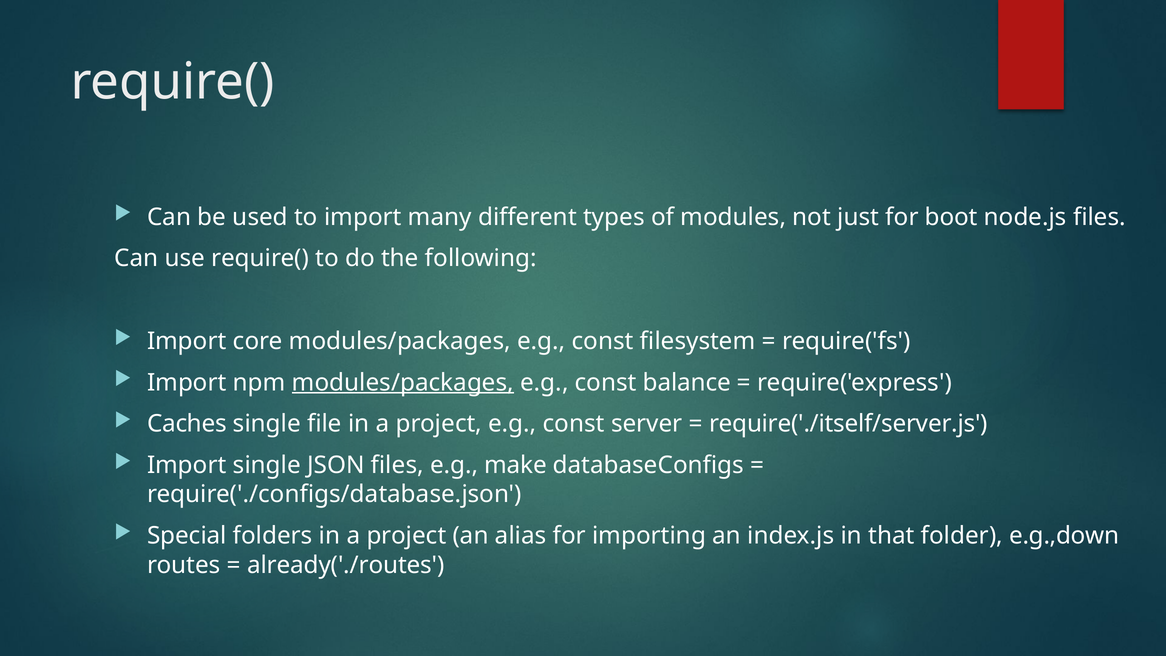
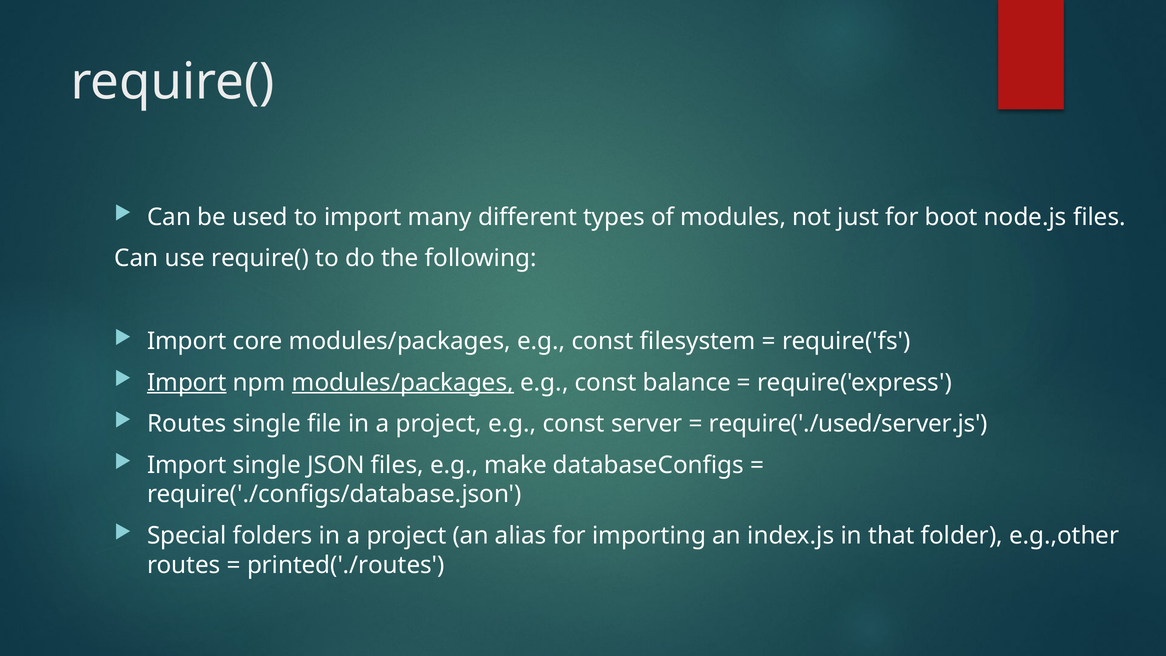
Import at (187, 382) underline: none -> present
Caches at (187, 424): Caches -> Routes
require('./itself/server.js: require('./itself/server.js -> require('./used/server.js
e.g.,down: e.g.,down -> e.g.,other
already('./routes: already('./routes -> printed('./routes
